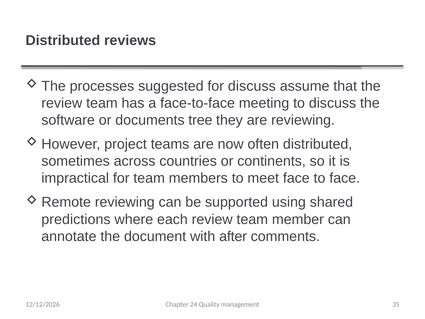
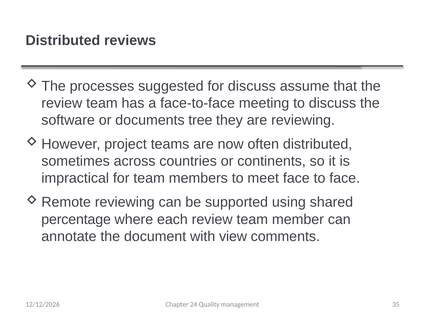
predictions: predictions -> percentage
after: after -> view
